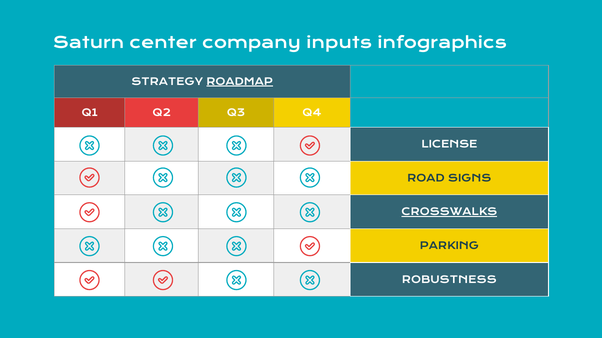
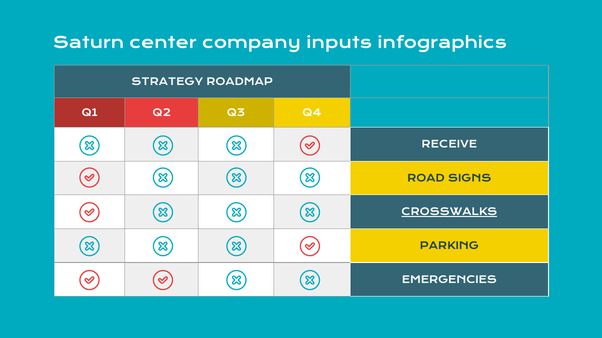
ROADMAP underline: present -> none
LICENSE: LICENSE -> RECEIVE
ROBUSTNESS: ROBUSTNESS -> EMERGENCIES
